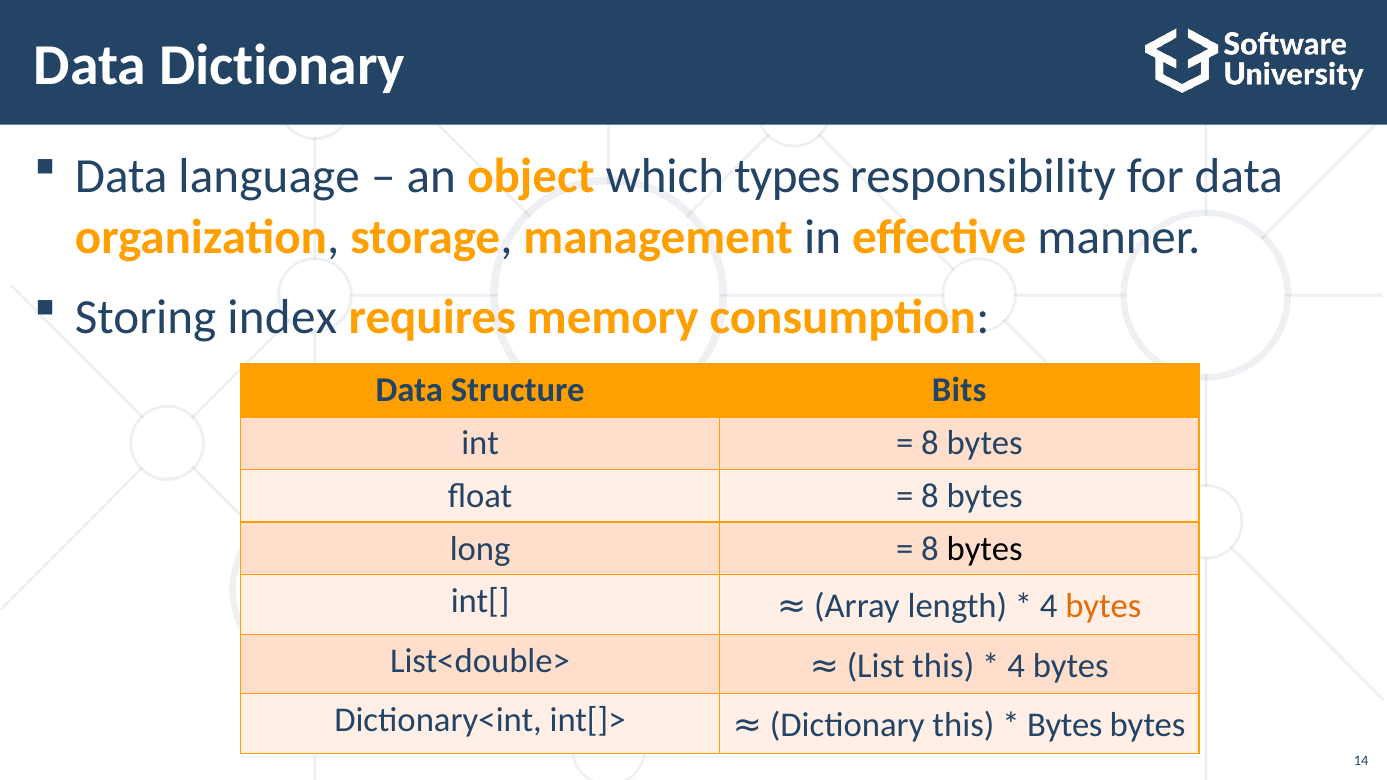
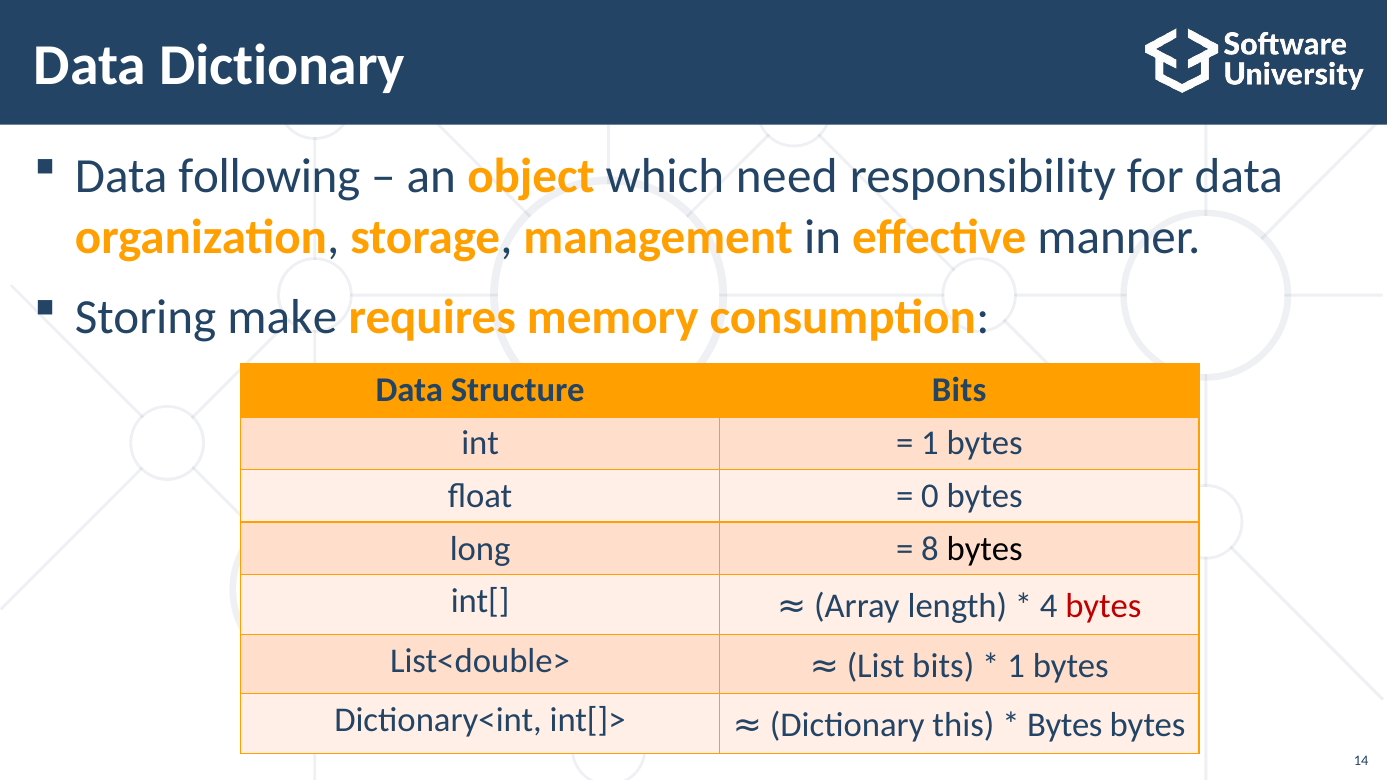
language: language -> following
types: types -> need
index: index -> make
8 at (930, 443): 8 -> 1
8 at (930, 496): 8 -> 0
bytes at (1103, 607) colour: orange -> red
List this: this -> bits
4 at (1016, 666): 4 -> 1
